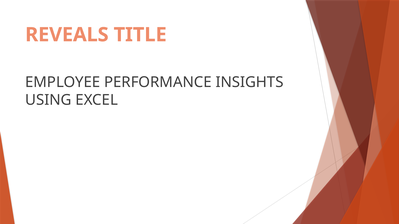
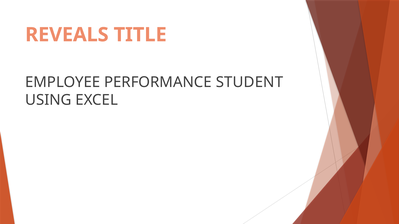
INSIGHTS: INSIGHTS -> STUDENT
